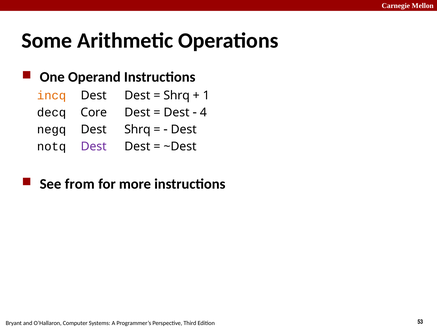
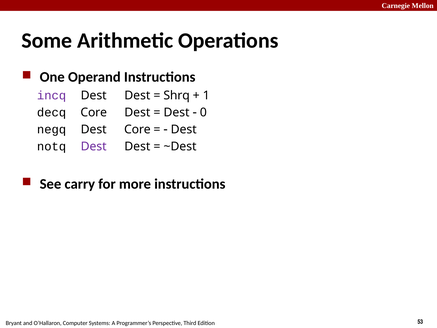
incq colour: orange -> purple
4: 4 -> 0
Dest Shrq: Shrq -> Core
from: from -> carry
